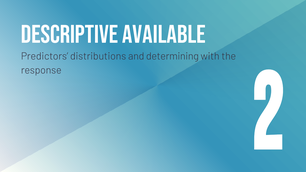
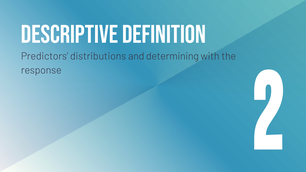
AVAILABLE: AVAILABLE -> DEFINITION
